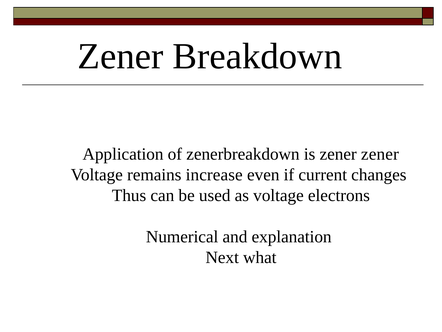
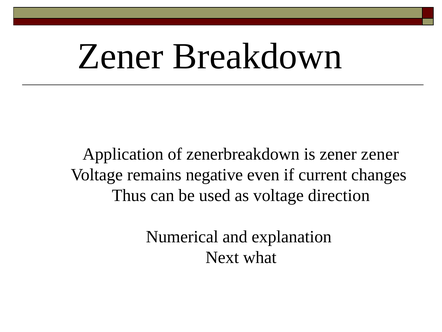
increase: increase -> negative
electrons: electrons -> direction
